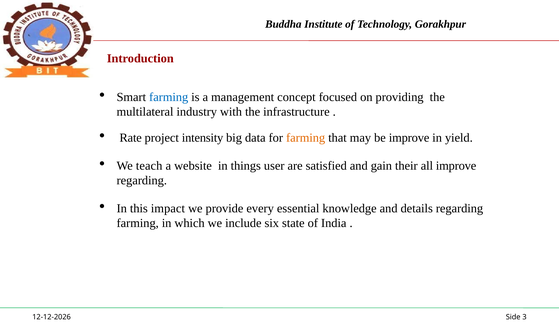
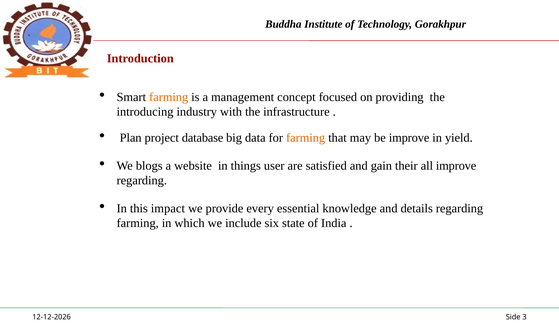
farming at (169, 97) colour: blue -> orange
multilateral: multilateral -> introducing
Rate: Rate -> Plan
intensity: intensity -> database
teach: teach -> blogs
